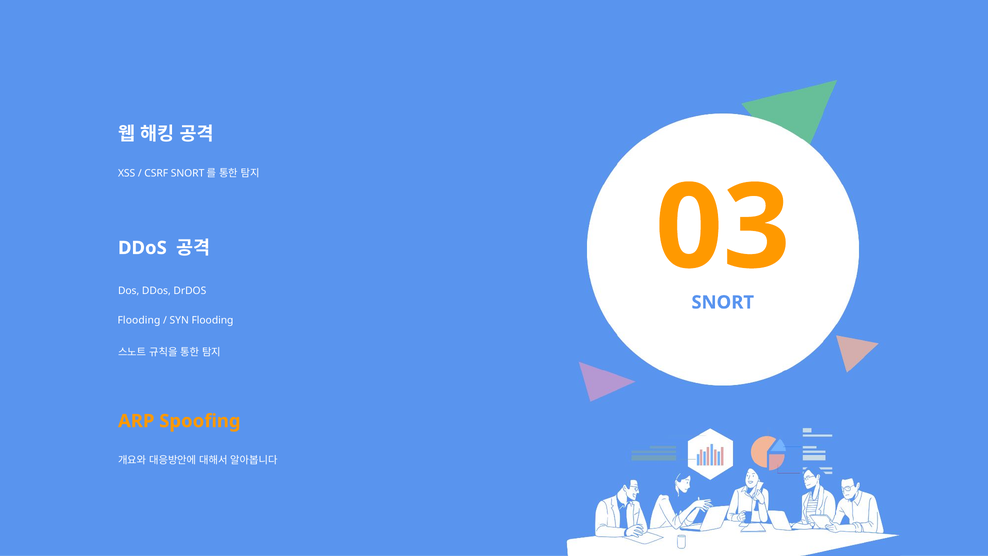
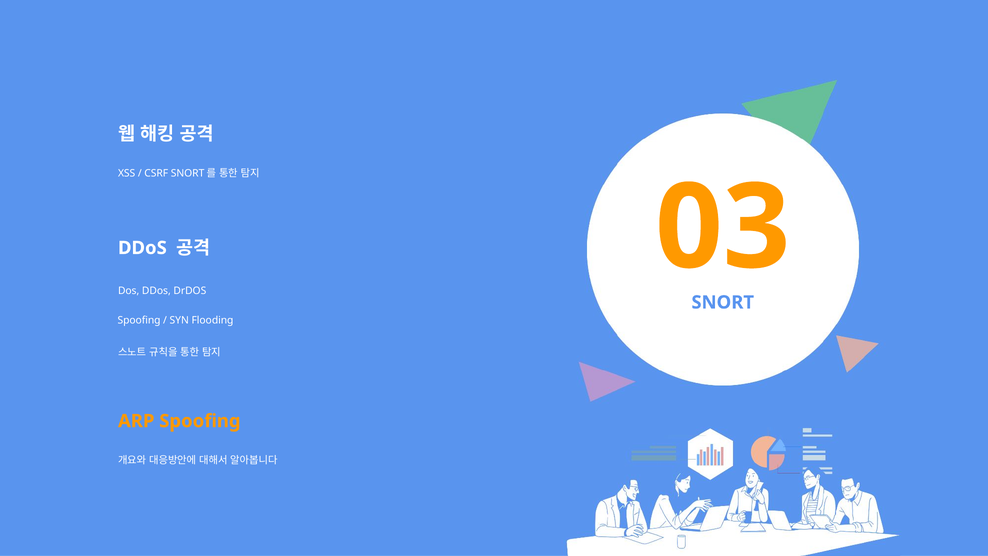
Flooding at (139, 320): Flooding -> Spoofing
